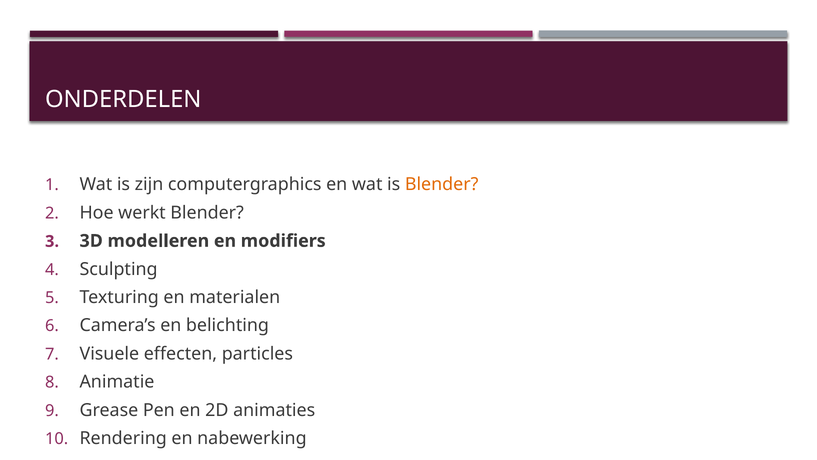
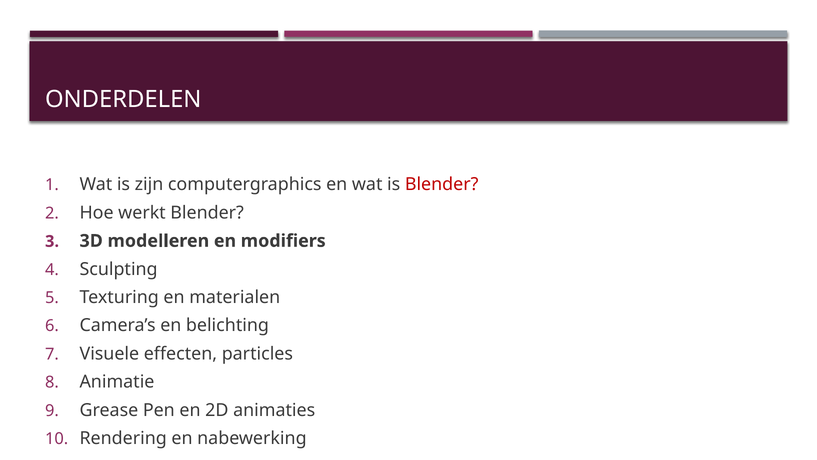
Blender at (442, 184) colour: orange -> red
